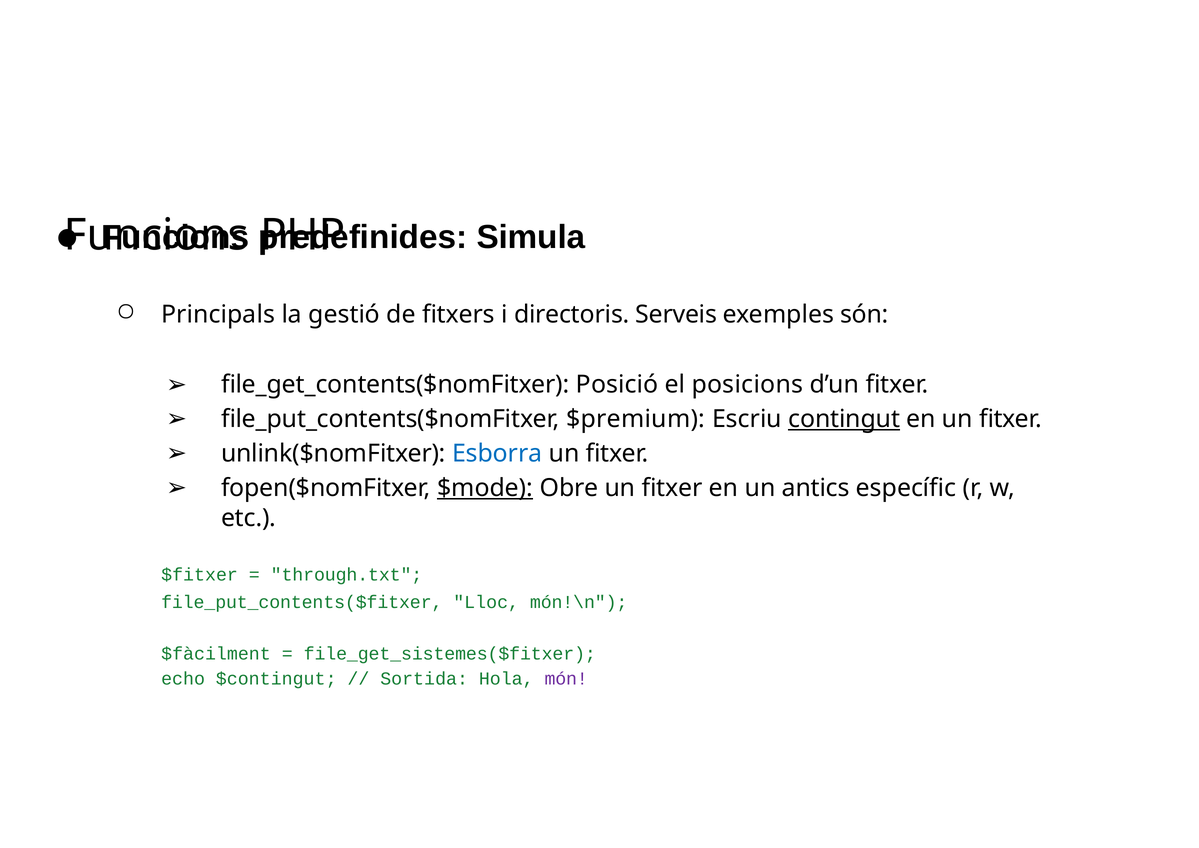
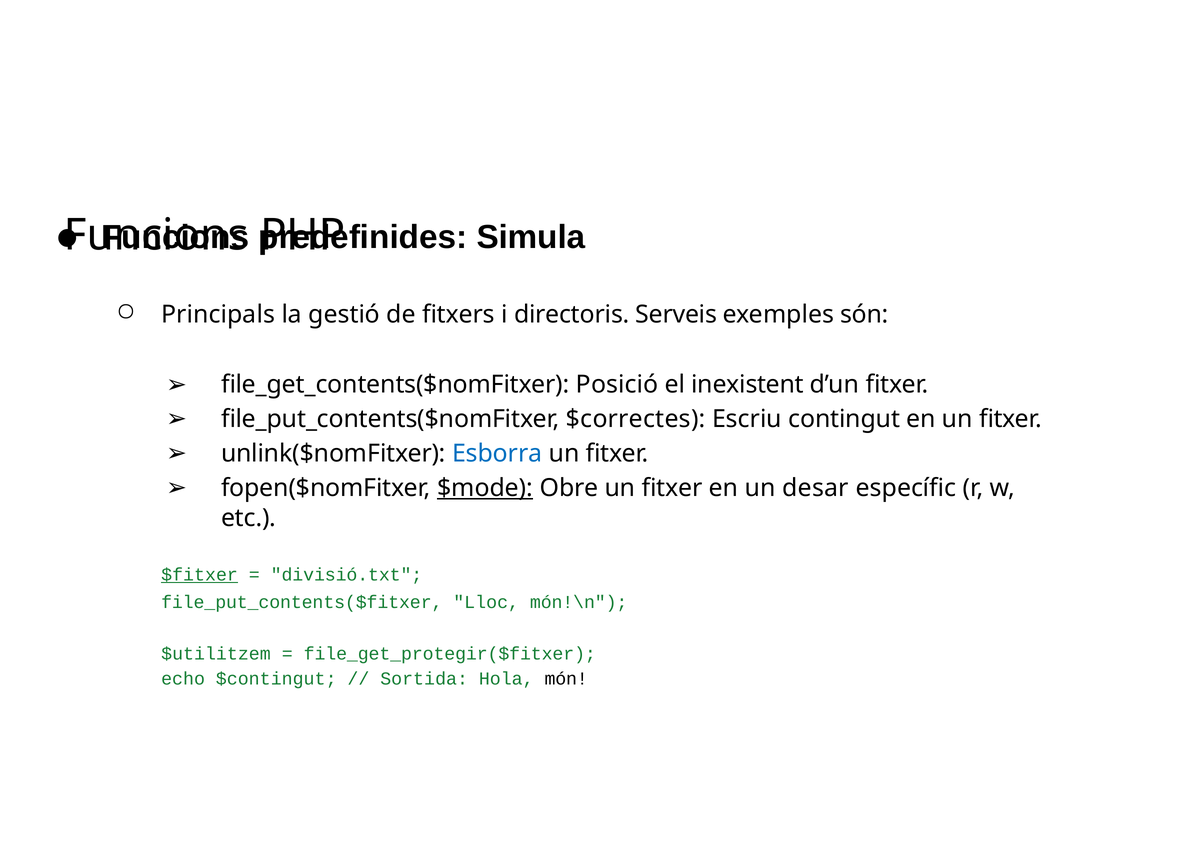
posicions: posicions -> inexistent
$premium: $premium -> $correctes
contingut underline: present -> none
antics: antics -> desar
$fitxer underline: none -> present
through.txt: through.txt -> divisió.txt
$fàcilment: $fàcilment -> $utilitzem
file_get_sistemes($fitxer: file_get_sistemes($fitxer -> file_get_protegir($fitxer
món colour: purple -> black
